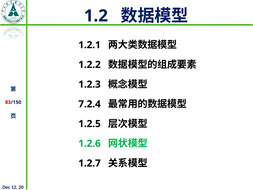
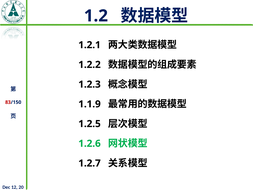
7.2.4: 7.2.4 -> 1.1.9
